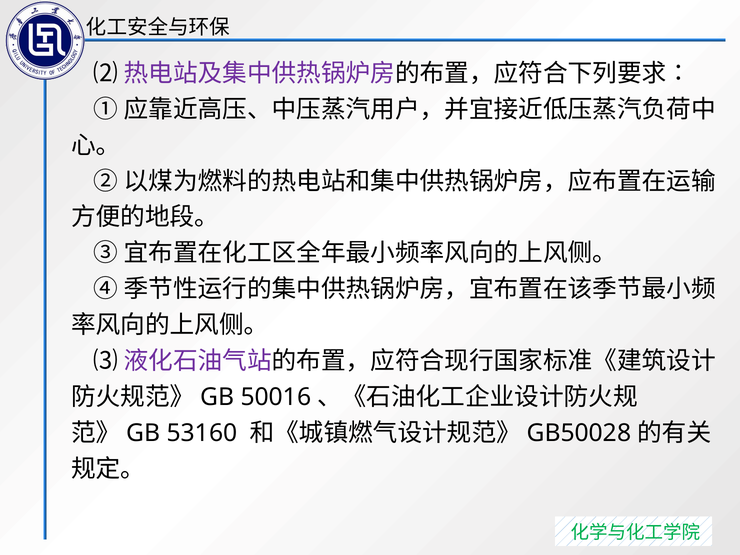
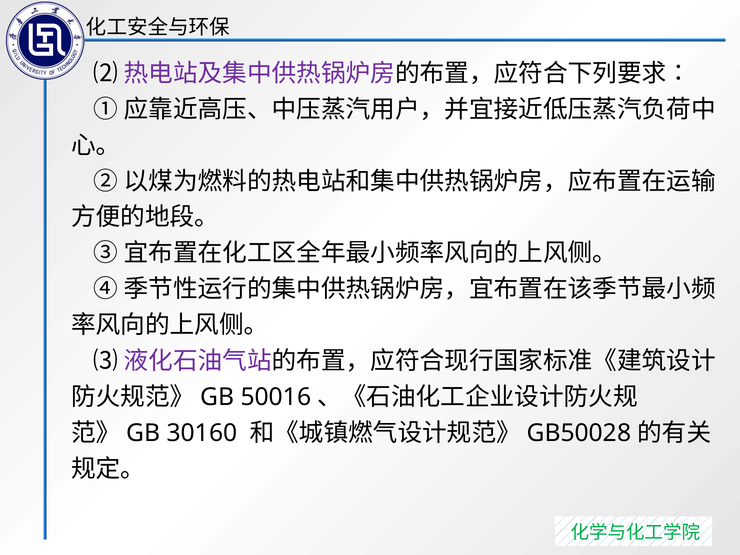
53160: 53160 -> 30160
